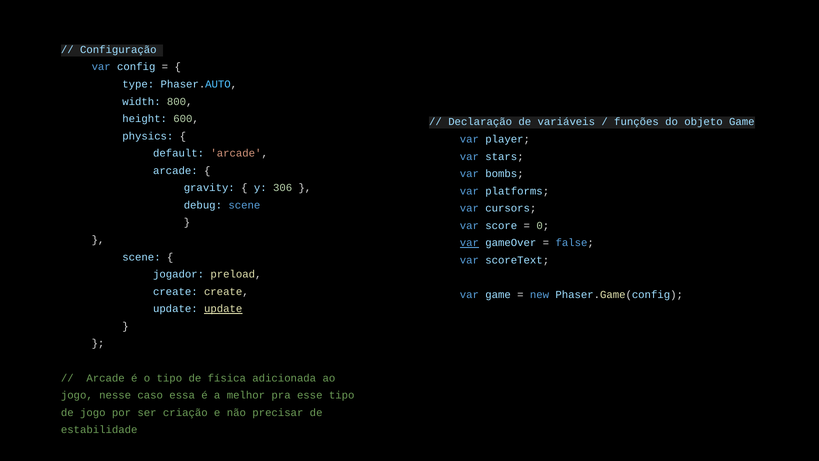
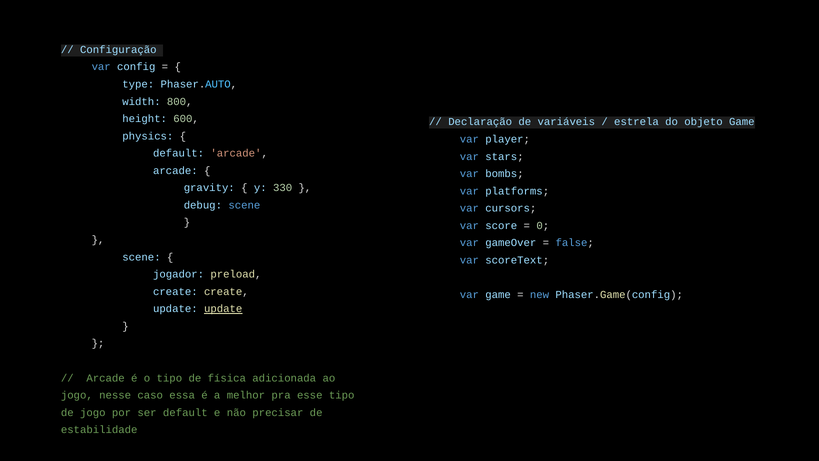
funções: funções -> estrela
306: 306 -> 330
var at (469, 243) underline: present -> none
ser criação: criação -> default
